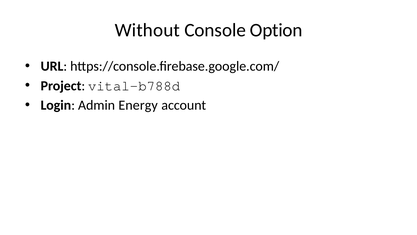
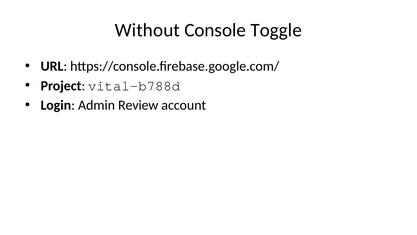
Option: Option -> Toggle
Energy: Energy -> Review
